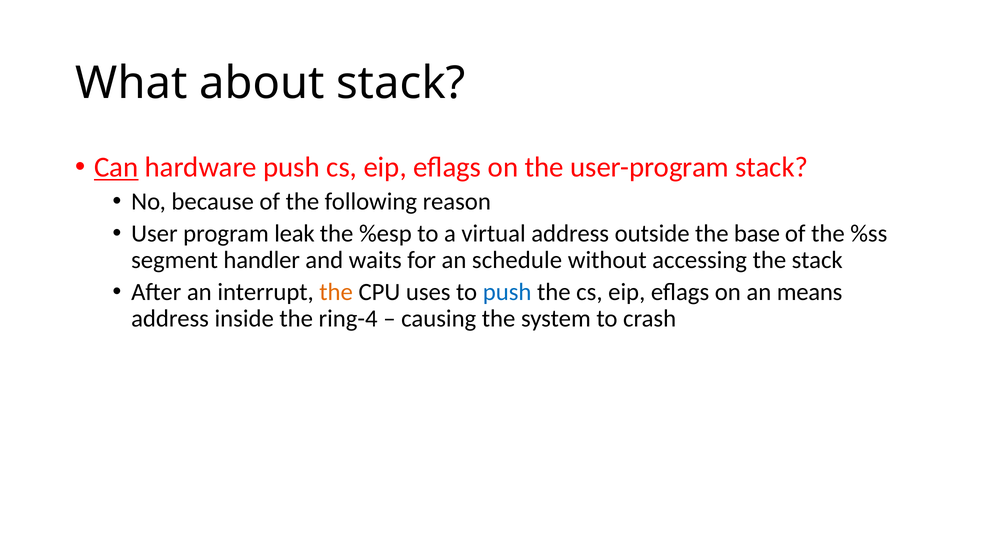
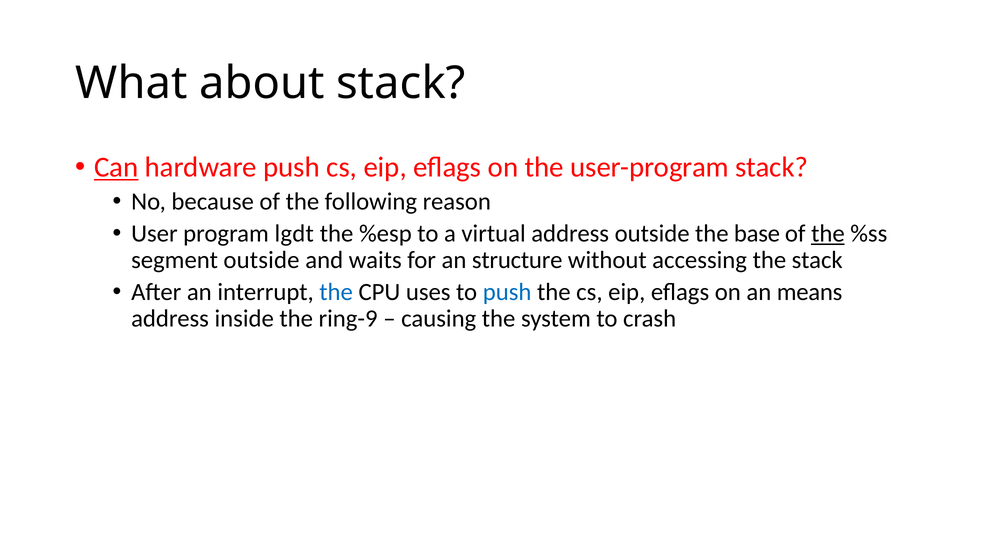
leak: leak -> lgdt
the at (828, 233) underline: none -> present
segment handler: handler -> outside
schedule: schedule -> structure
the at (336, 292) colour: orange -> blue
ring-4: ring-4 -> ring-9
